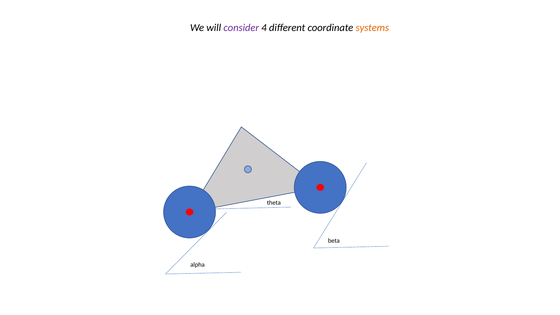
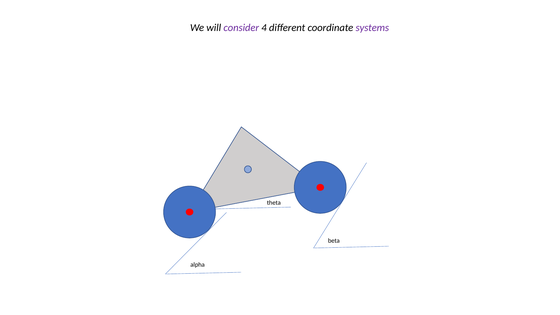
systems colour: orange -> purple
